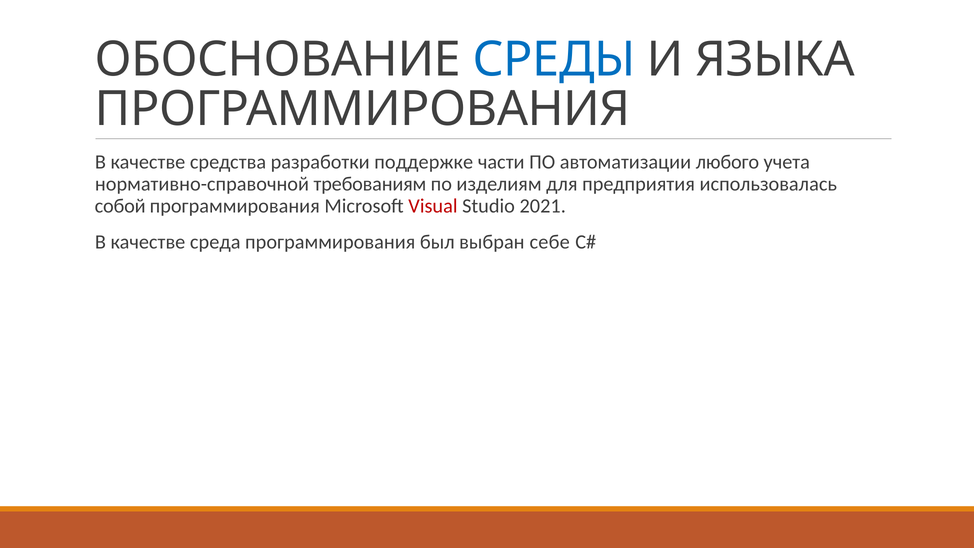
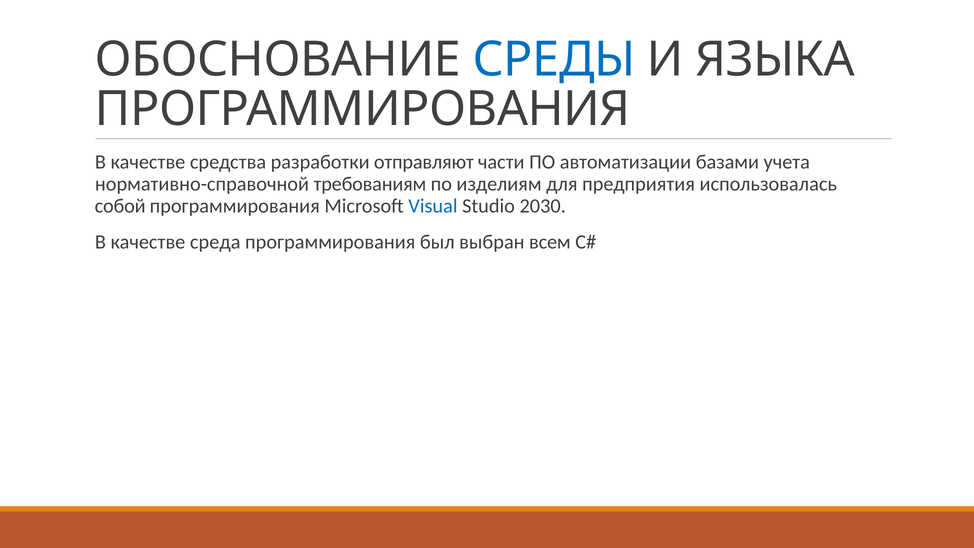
поддержке: поддержке -> отправляют
любого: любого -> базами
Visual colour: red -> blue
2021: 2021 -> 2030
себе: себе -> всем
